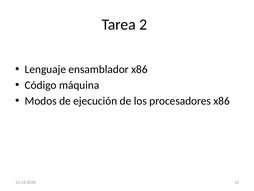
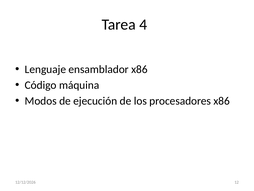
2: 2 -> 4
